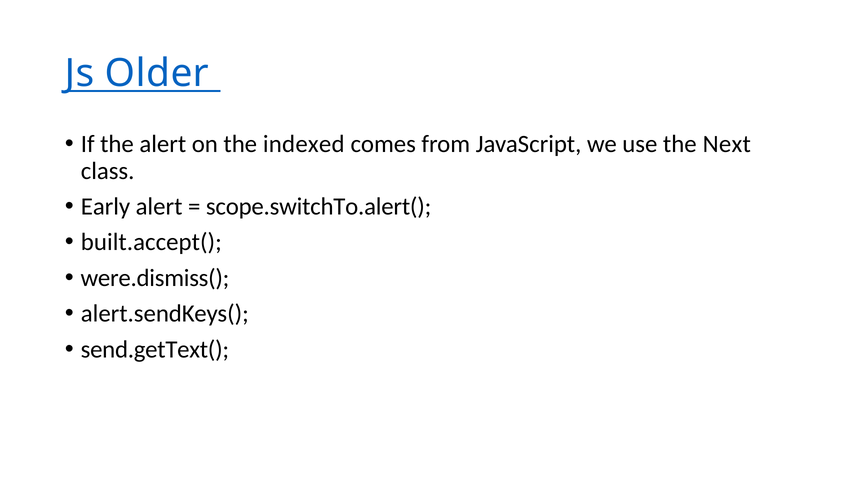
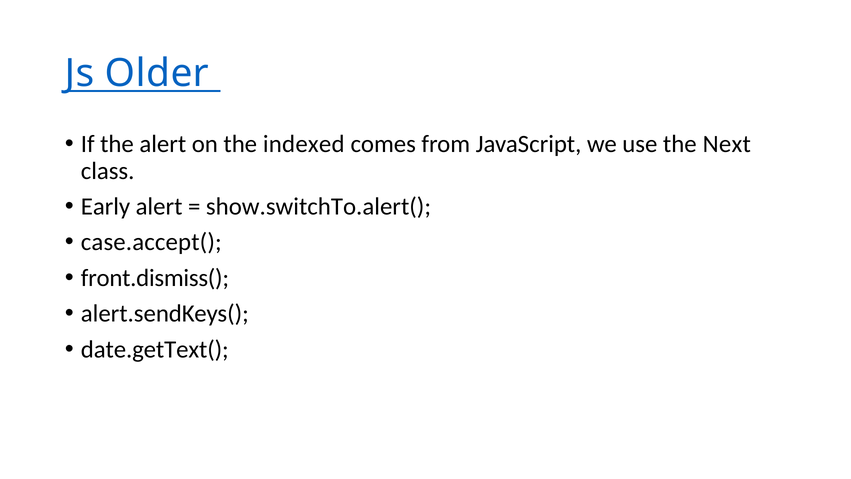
scope.switchTo.alert();: scope.switchTo.alert(); -> show.switchTo.alert();
built.accept();: built.accept(); -> case.accept();
were.dismiss();: were.dismiss(); -> front.dismiss();
send.getText(: send.getText( -> date.getText(
